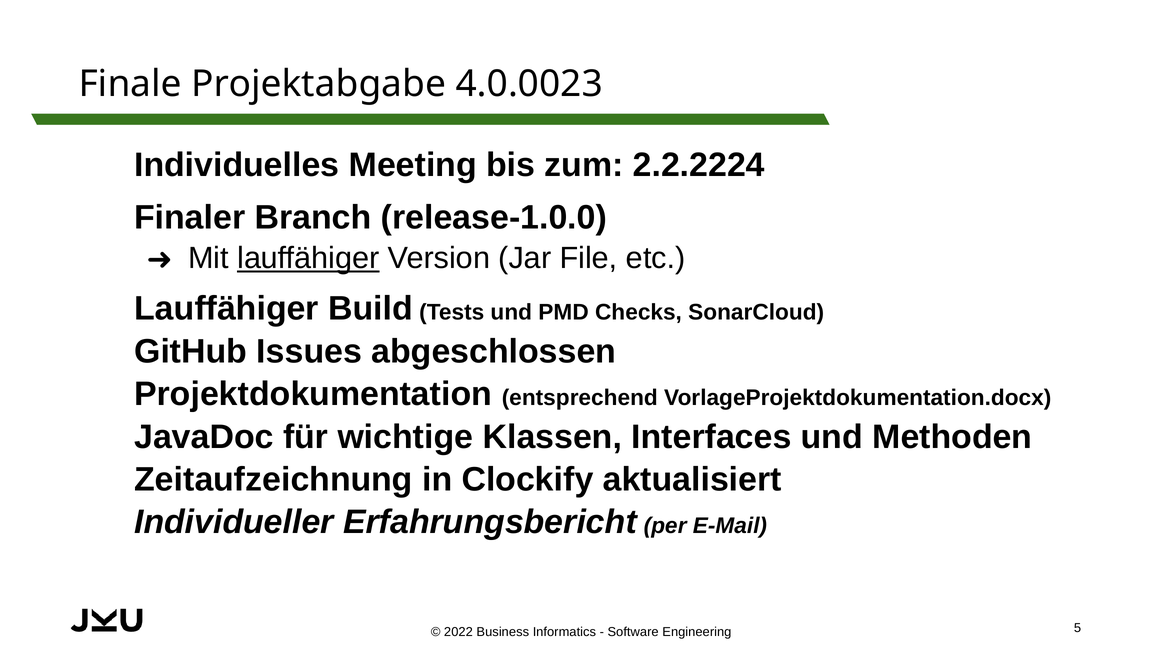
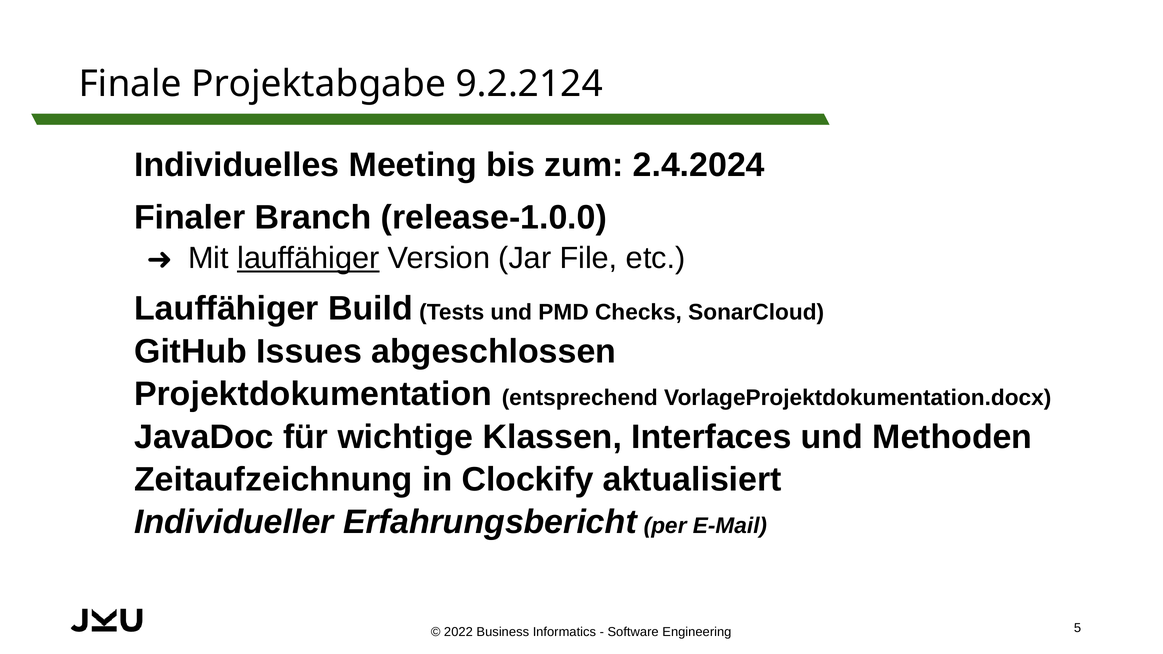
4.0.0023: 4.0.0023 -> 9.2.2124
2.2.2224: 2.2.2224 -> 2.4.2024
